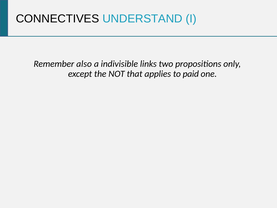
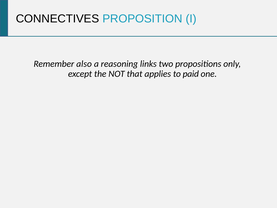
UNDERSTAND: UNDERSTAND -> PROPOSITION
indivisible: indivisible -> reasoning
